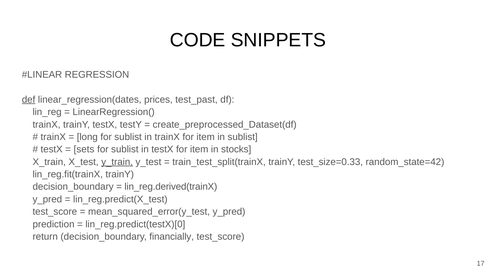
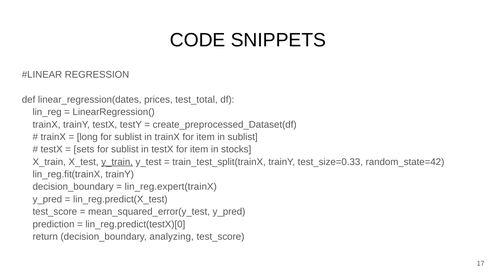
def underline: present -> none
test_past: test_past -> test_total
lin_reg.derived(trainX: lin_reg.derived(trainX -> lin_reg.expert(trainX
financially: financially -> analyzing
